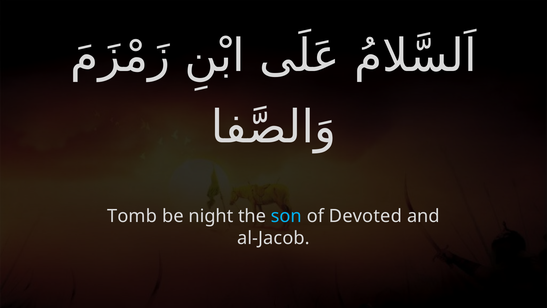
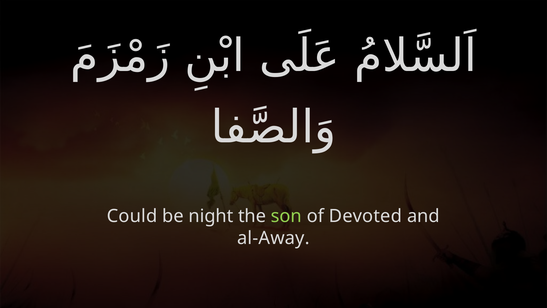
Tomb: Tomb -> Could
son colour: light blue -> light green
al-Jacob: al-Jacob -> al-Away
